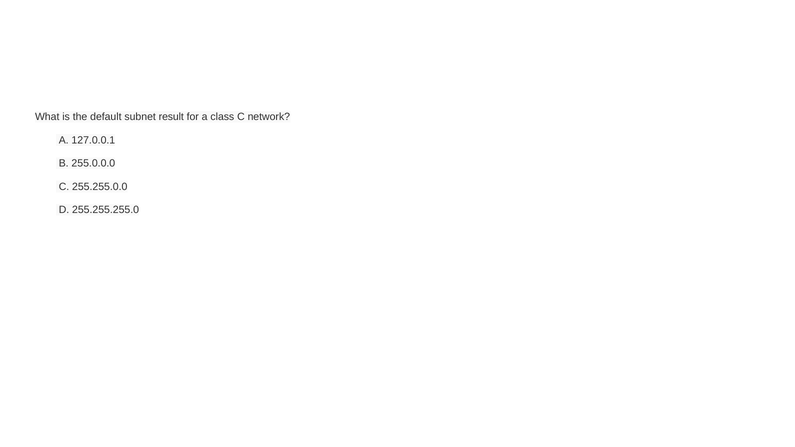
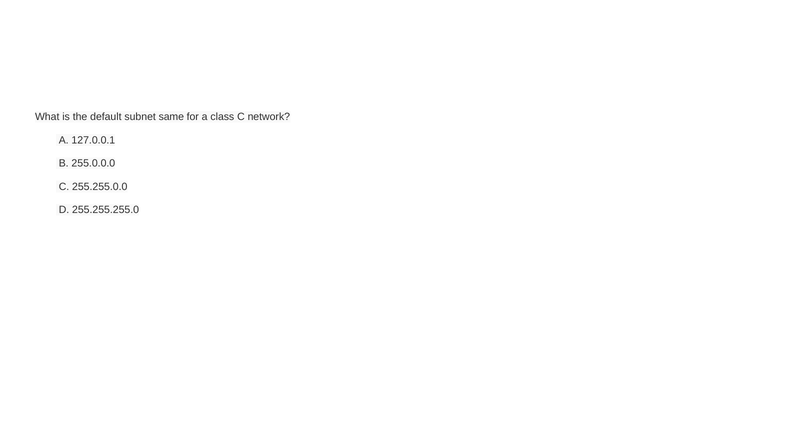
result: result -> same
